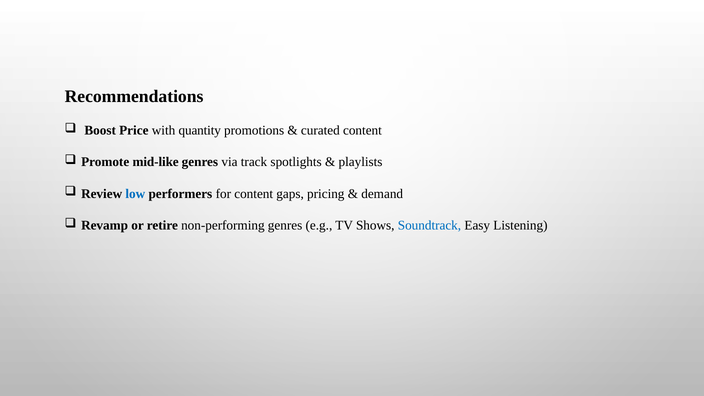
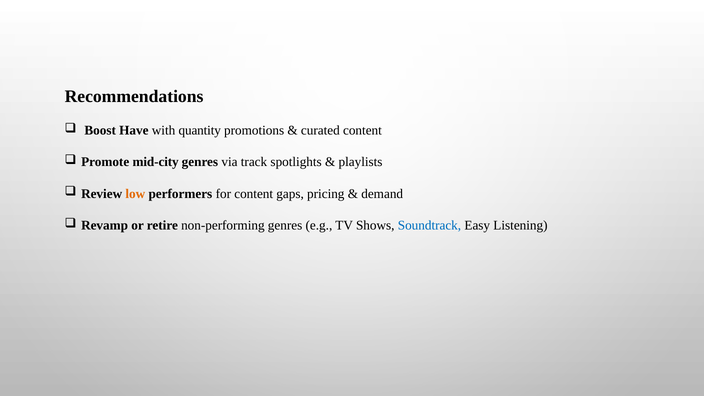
Price: Price -> Have
mid-like: mid-like -> mid-city
low colour: blue -> orange
